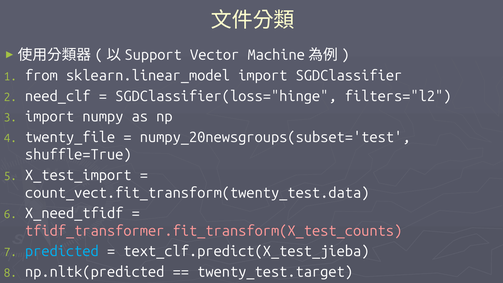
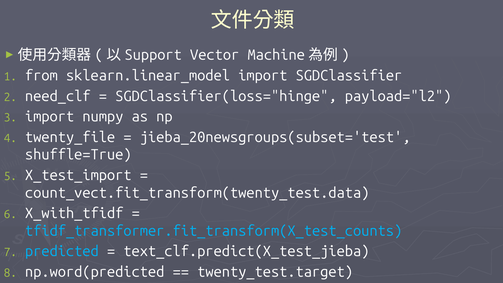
filters="l2: filters="l2 -> payload="l2
numpy_20newsgroups(subset='test: numpy_20newsgroups(subset='test -> jieba_20newsgroups(subset='test
X_need_tfidf: X_need_tfidf -> X_with_tfidf
tfidf_transformer.fit_transform(X_test_counts colour: pink -> light blue
np.nltk(predicted: np.nltk(predicted -> np.word(predicted
